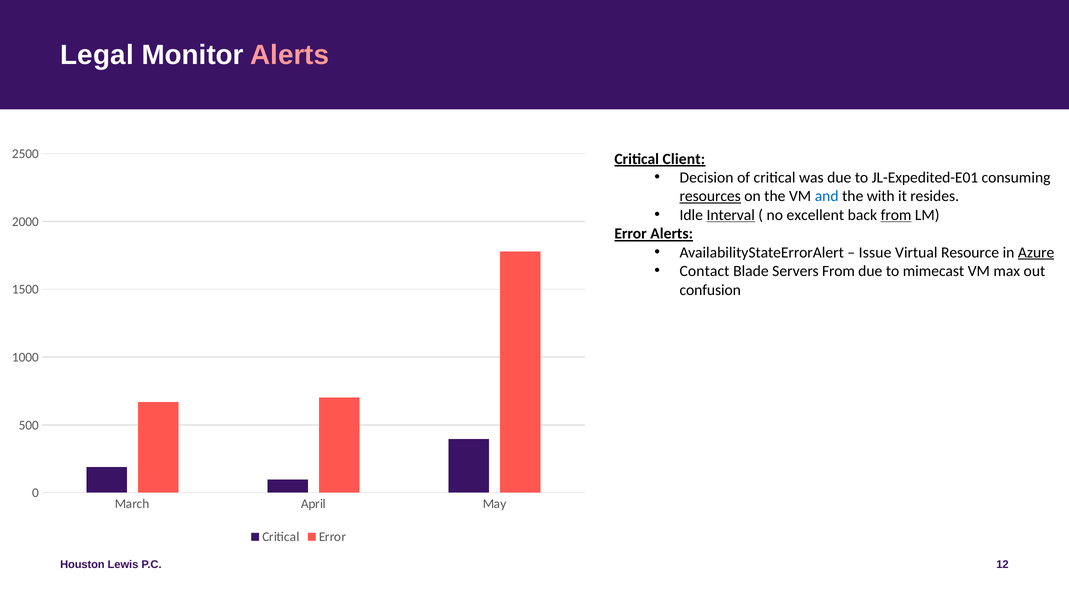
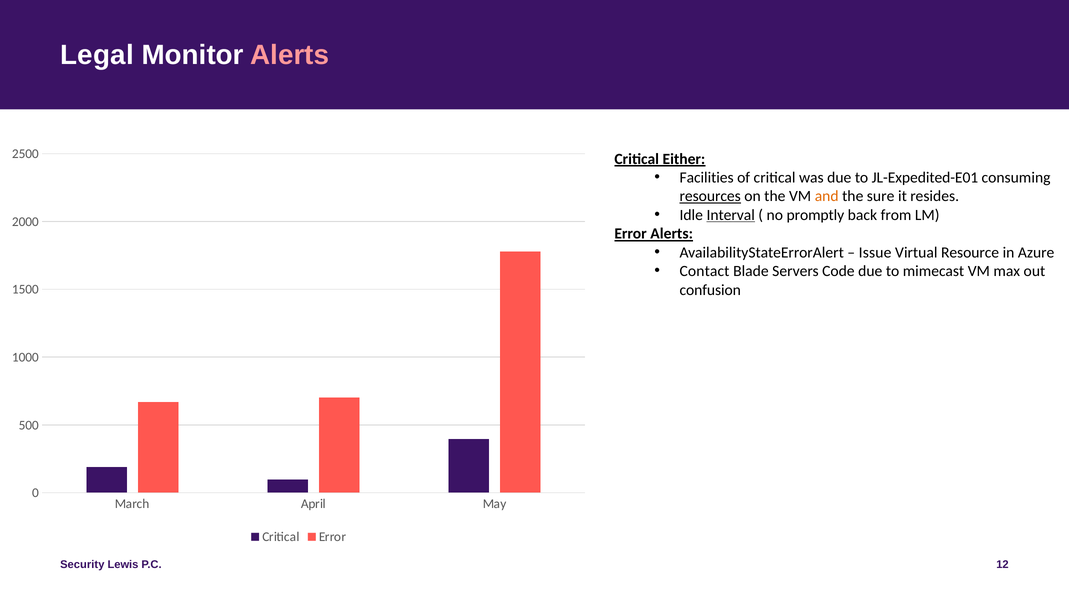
Client: Client -> Either
Decision: Decision -> Facilities
and colour: blue -> orange
with: with -> sure
excellent: excellent -> promptly
from at (896, 215) underline: present -> none
Azure underline: present -> none
Servers From: From -> Code
Houston: Houston -> Security
